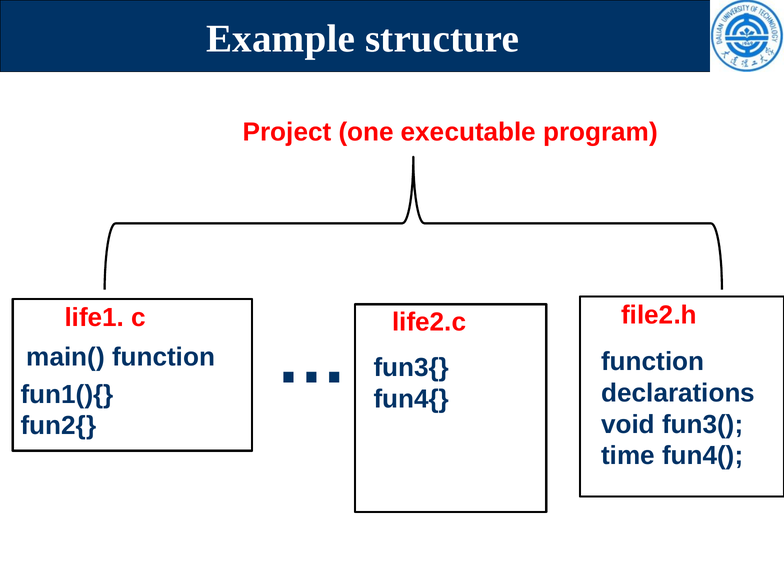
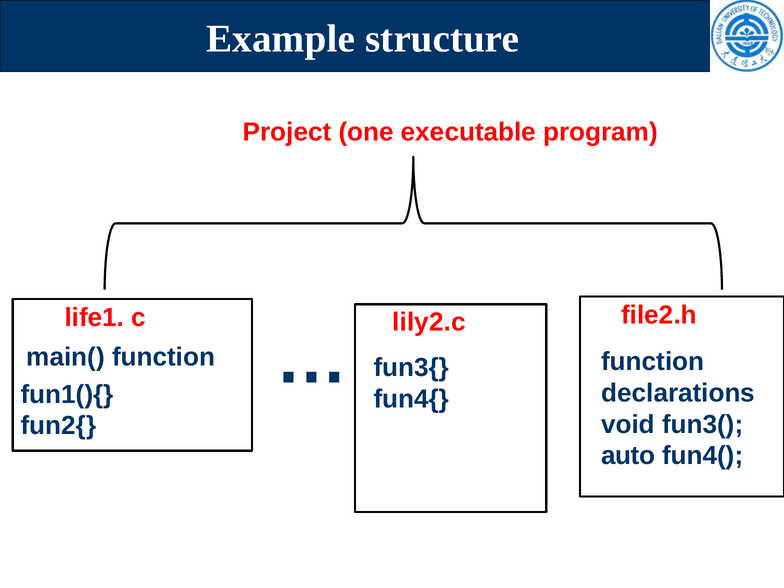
life2.c: life2.c -> lily2.c
time: time -> auto
